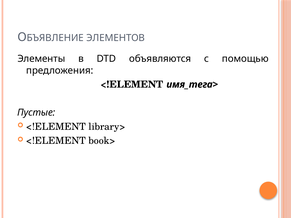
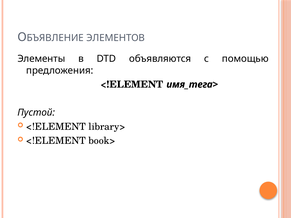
Пустые: Пустые -> Пустой
